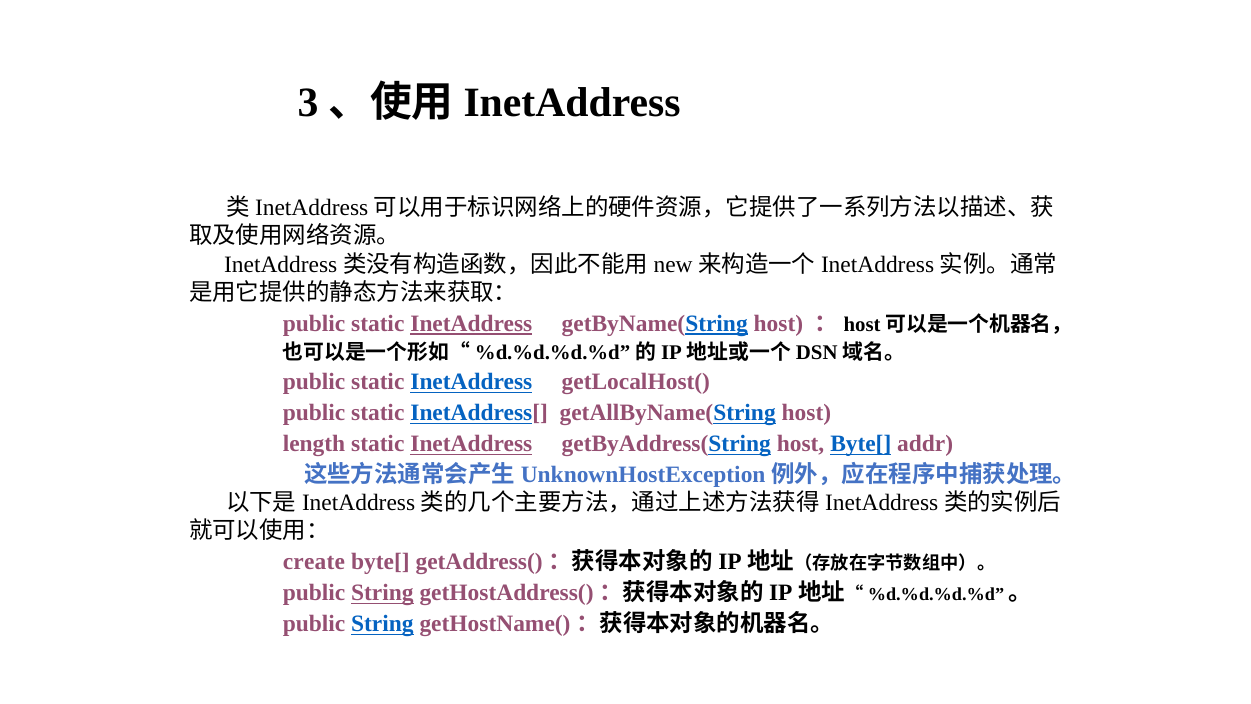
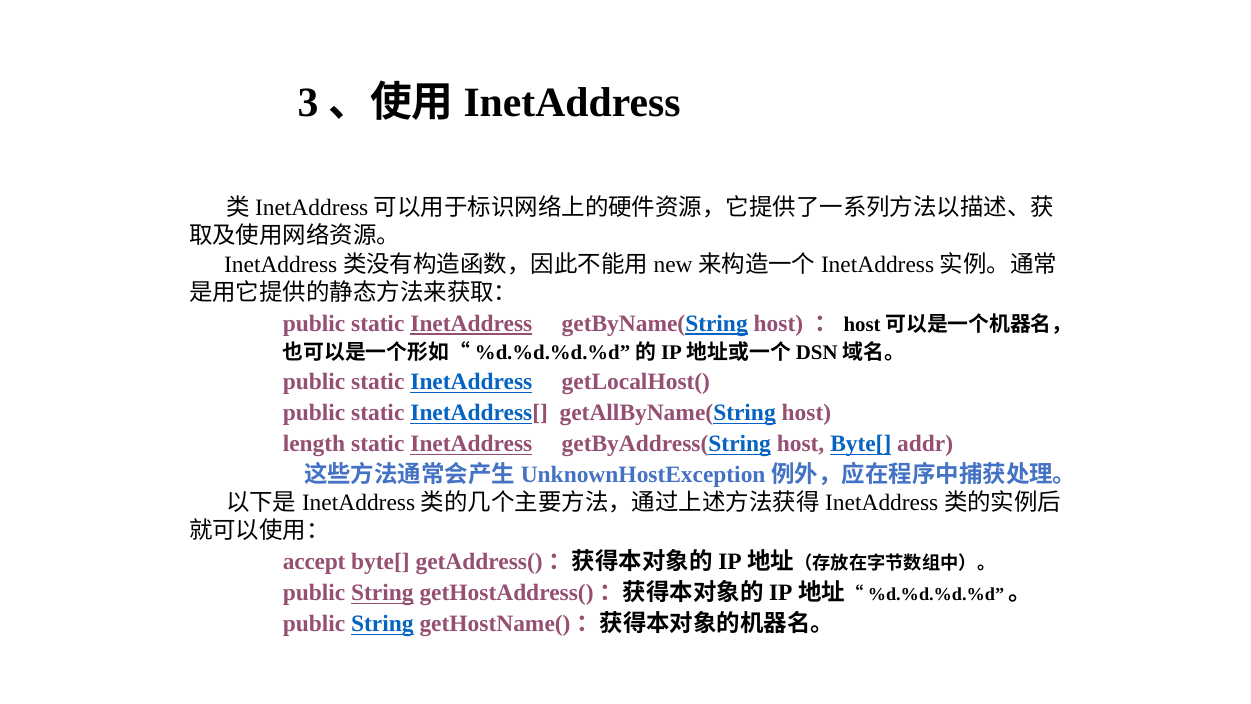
create: create -> accept
